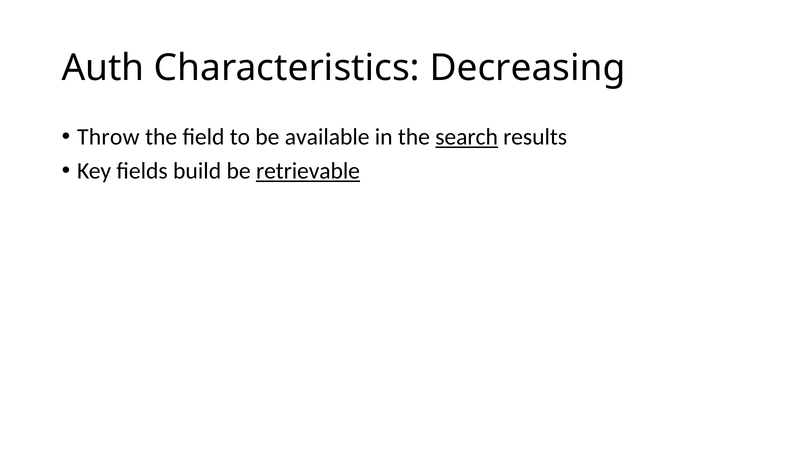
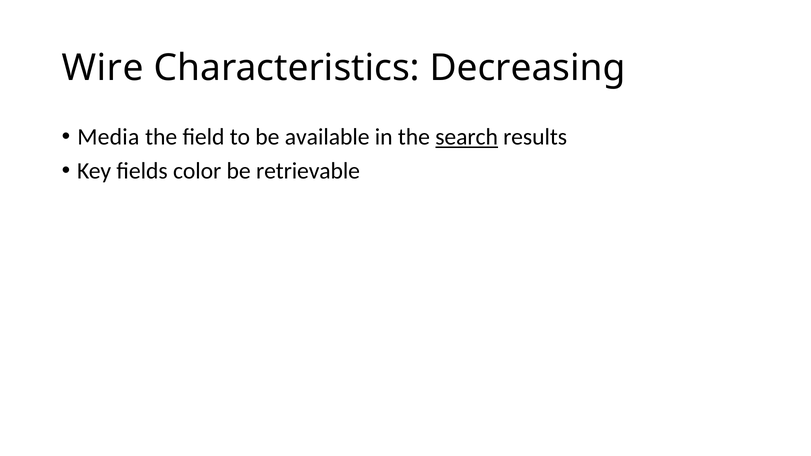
Auth: Auth -> Wire
Throw: Throw -> Media
build: build -> color
retrievable underline: present -> none
